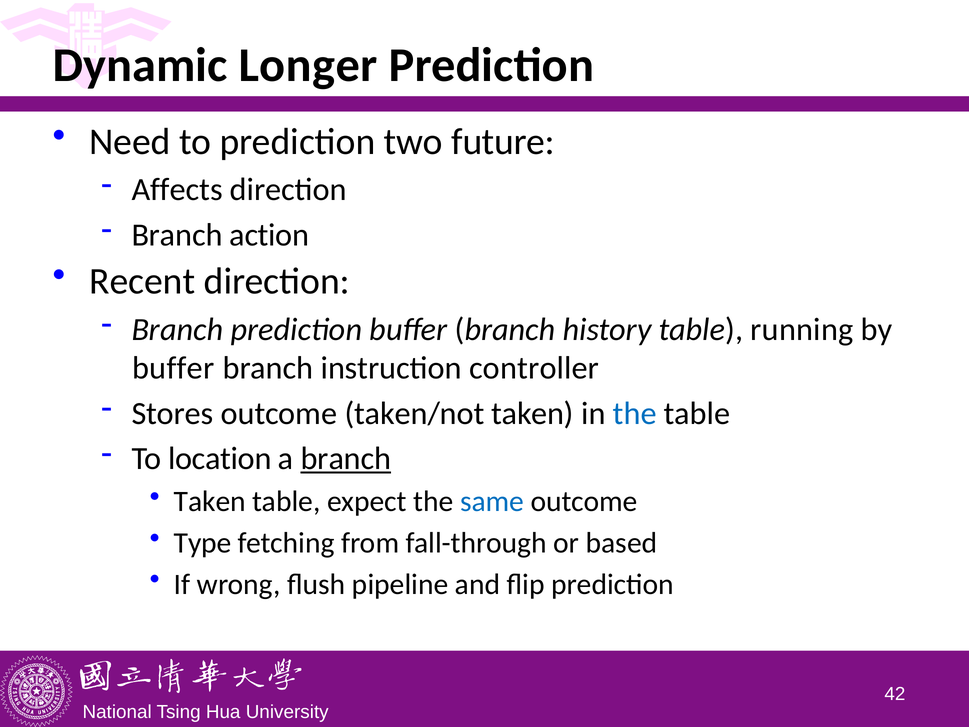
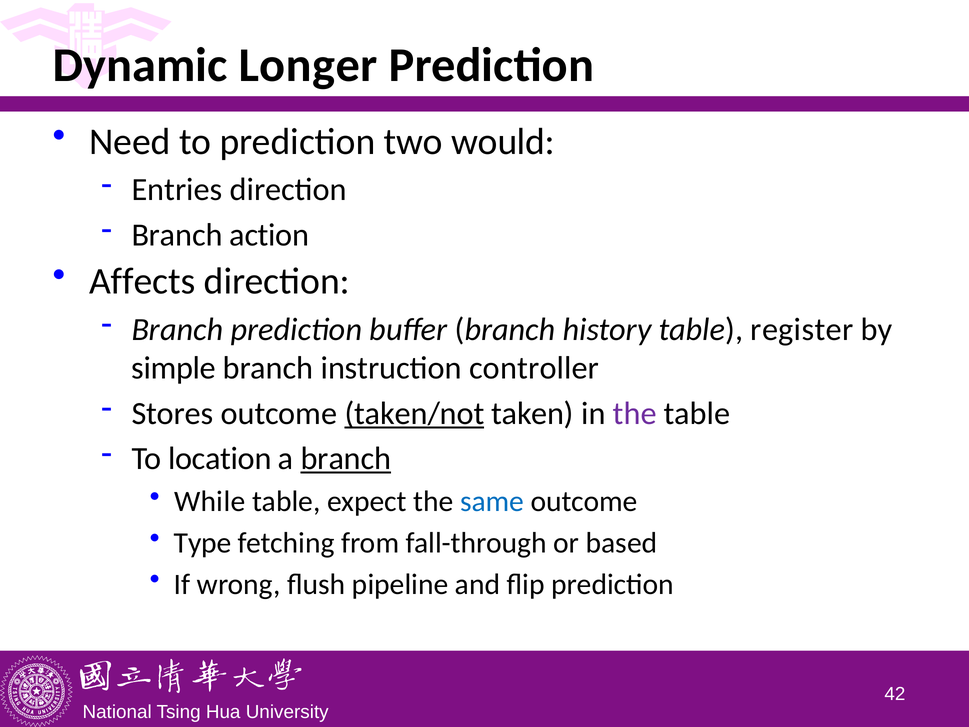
future: future -> would
Affects: Affects -> Entries
Recent: Recent -> Affects
running: running -> register
buffer at (173, 368): buffer -> simple
taken/not underline: none -> present
the at (635, 413) colour: blue -> purple
Taken at (210, 501): Taken -> While
